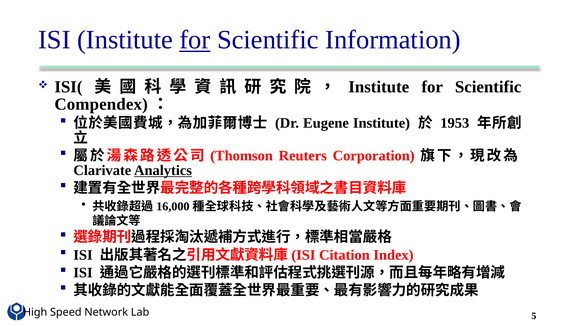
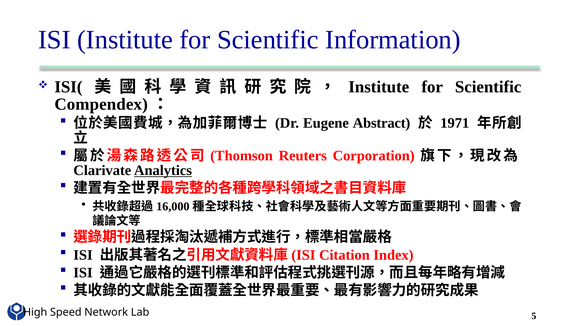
for at (195, 40) underline: present -> none
Eugene Institute: Institute -> Abstract
1953: 1953 -> 1971
